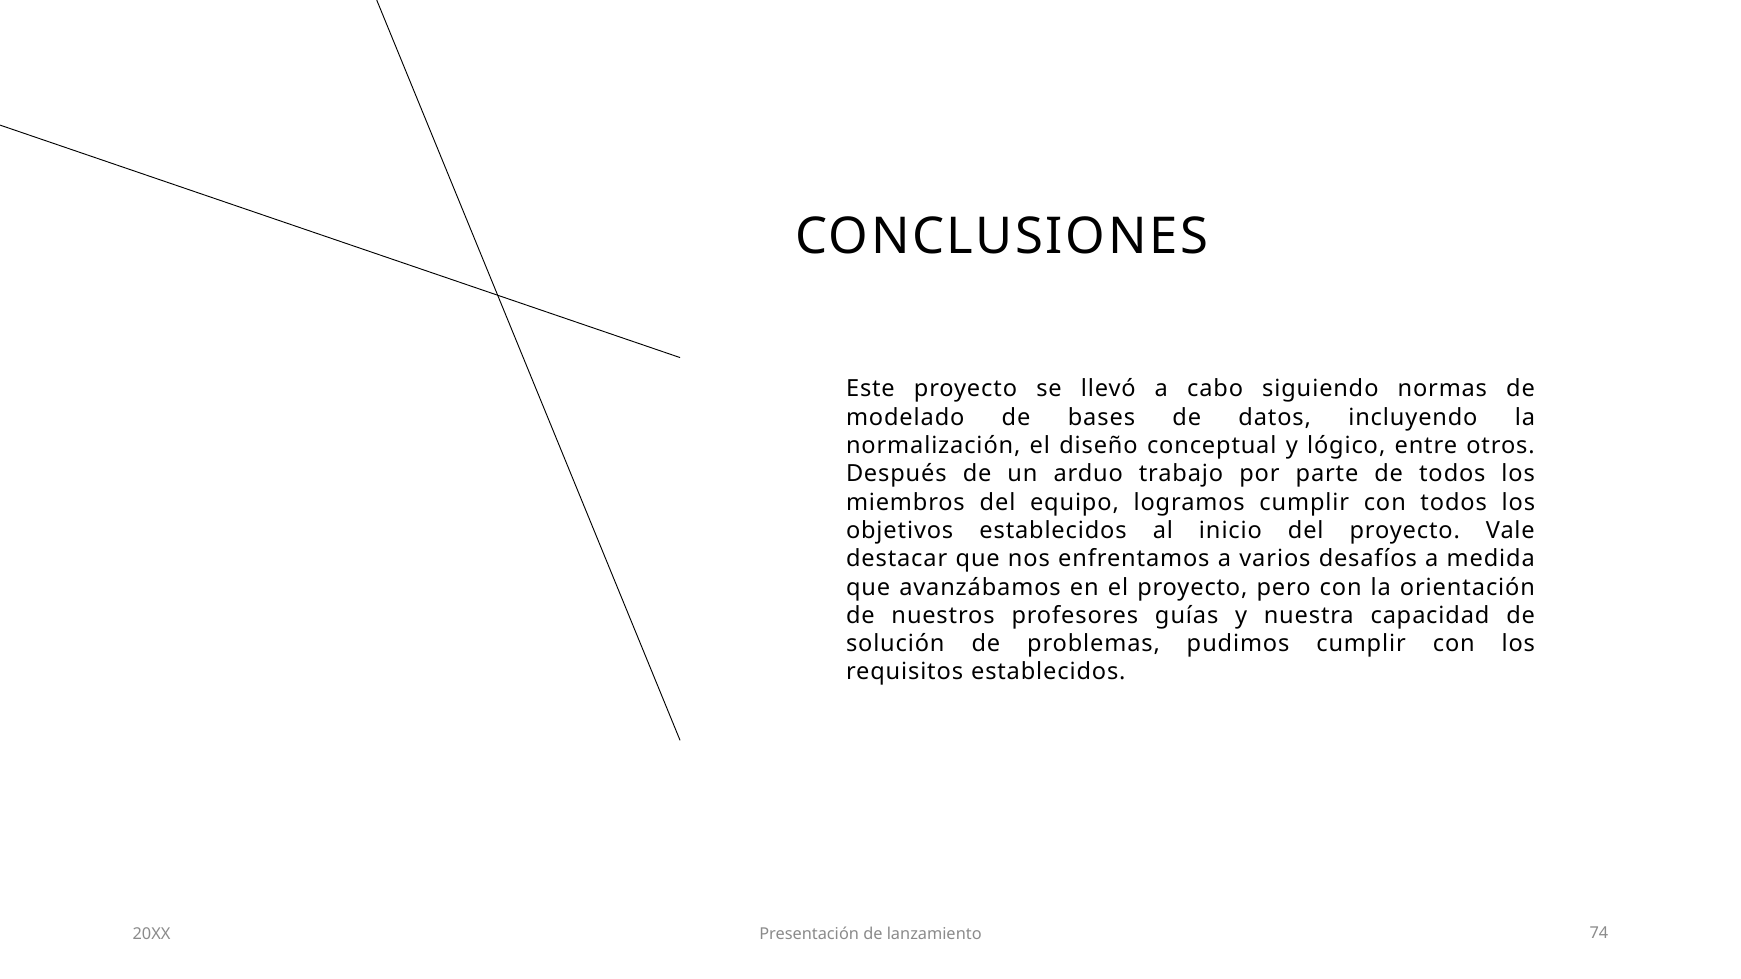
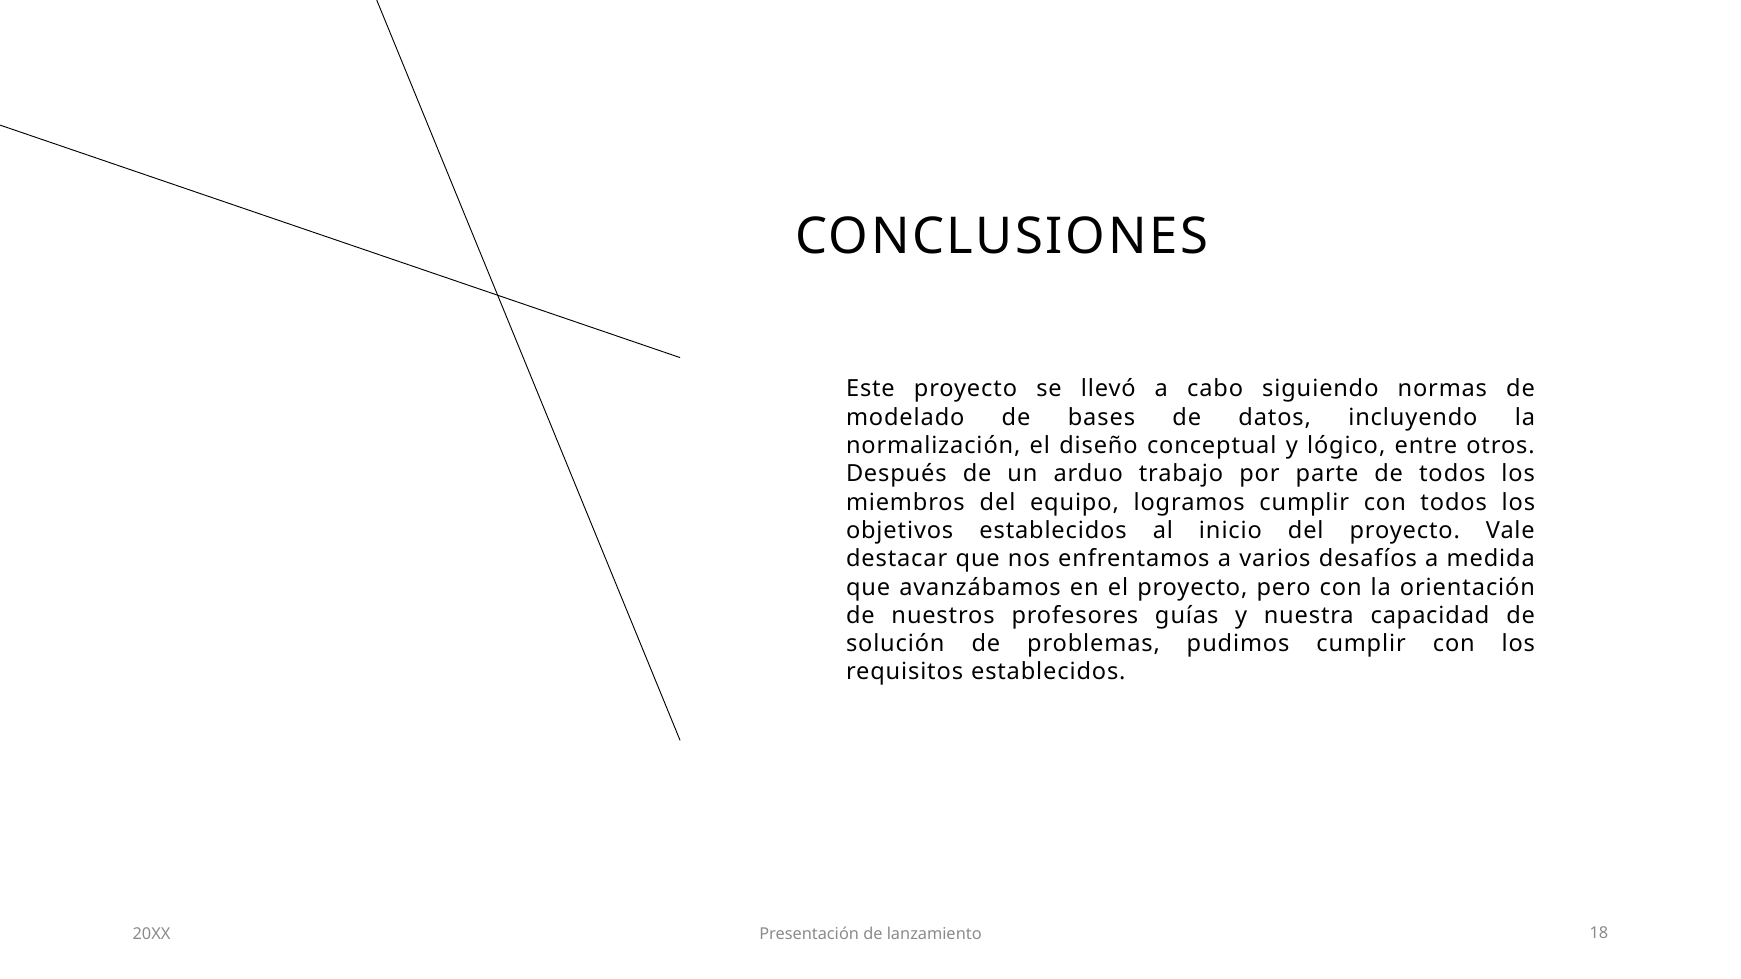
74: 74 -> 18
